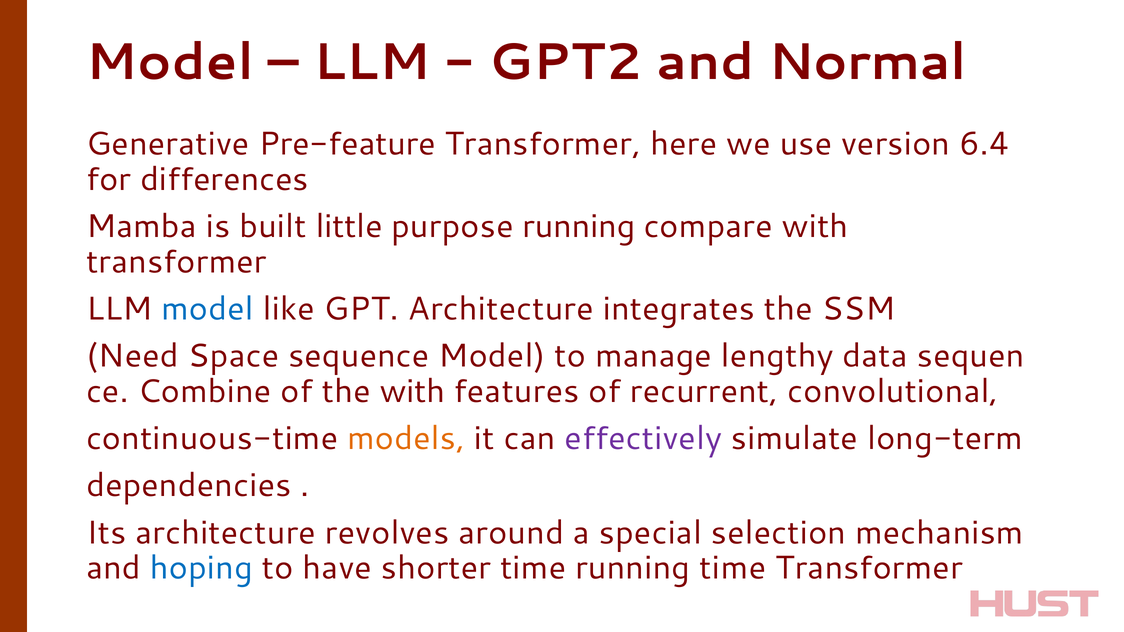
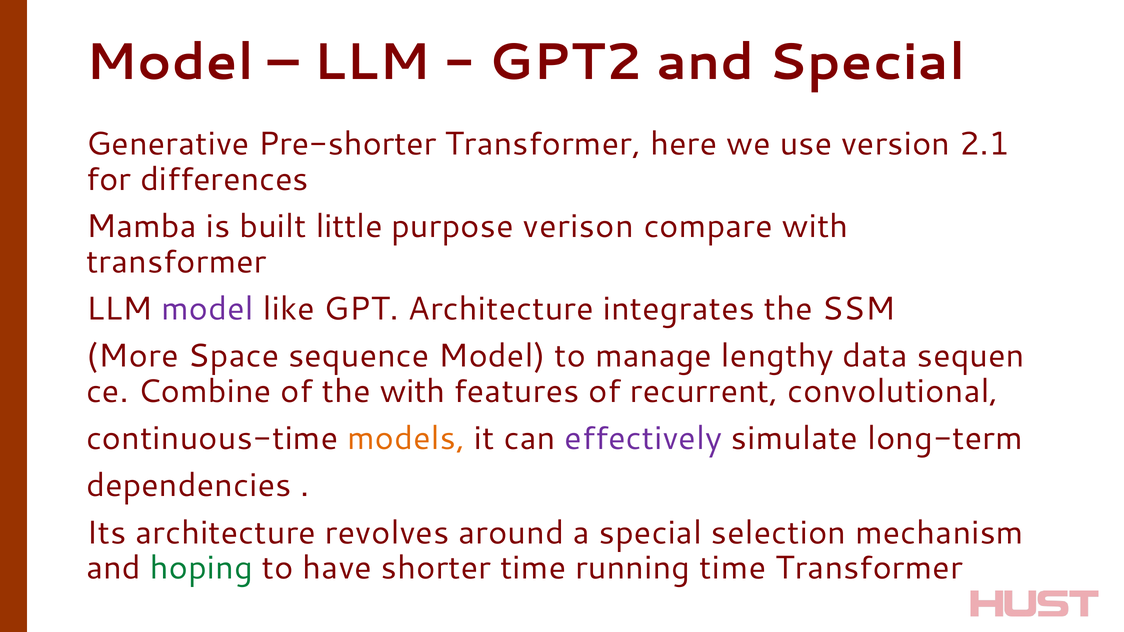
and Normal: Normal -> Special
Pre-feature: Pre-feature -> Pre-shorter
6.4: 6.4 -> 2.1
purpose running: running -> verison
model at (208, 309) colour: blue -> purple
Need: Need -> More
hoping colour: blue -> green
